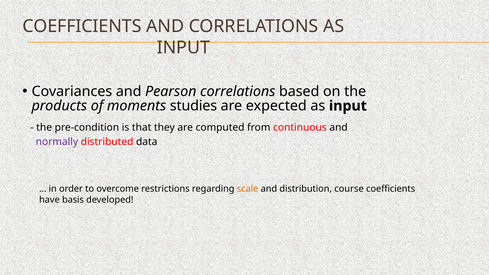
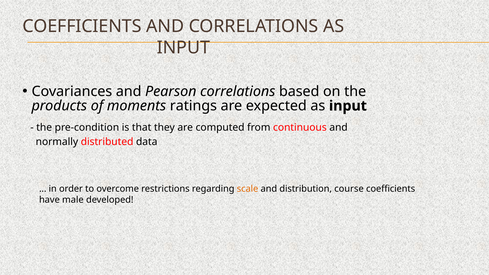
studies: studies -> ratings
normally colour: purple -> black
basis: basis -> male
